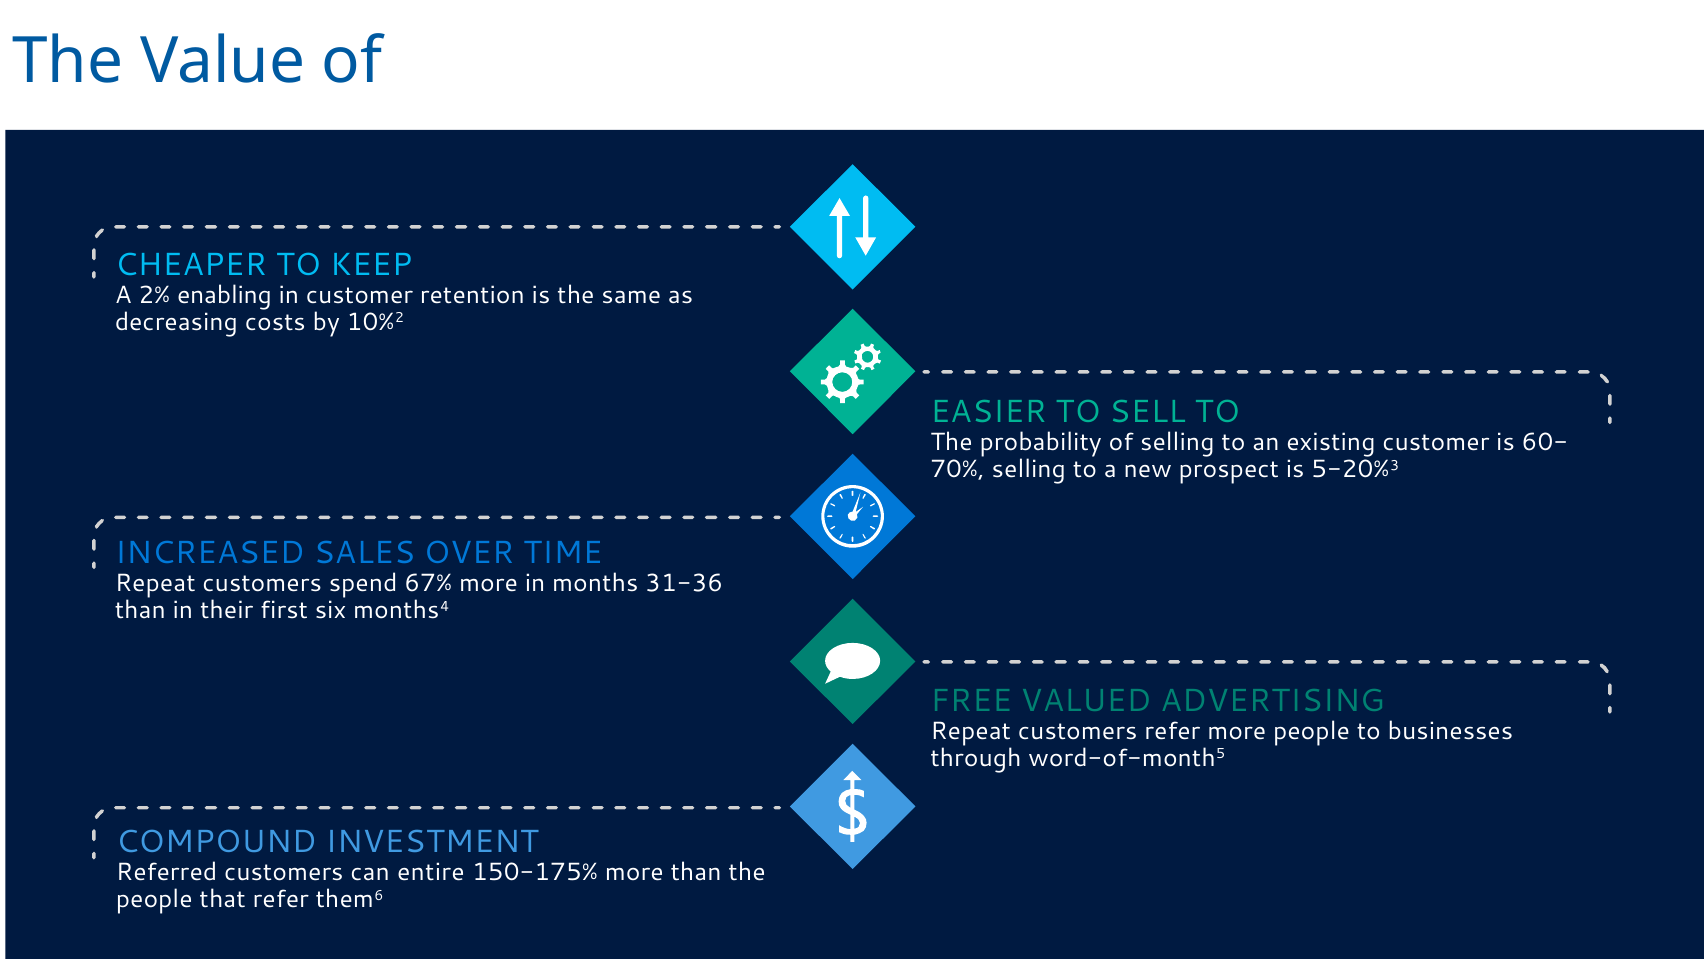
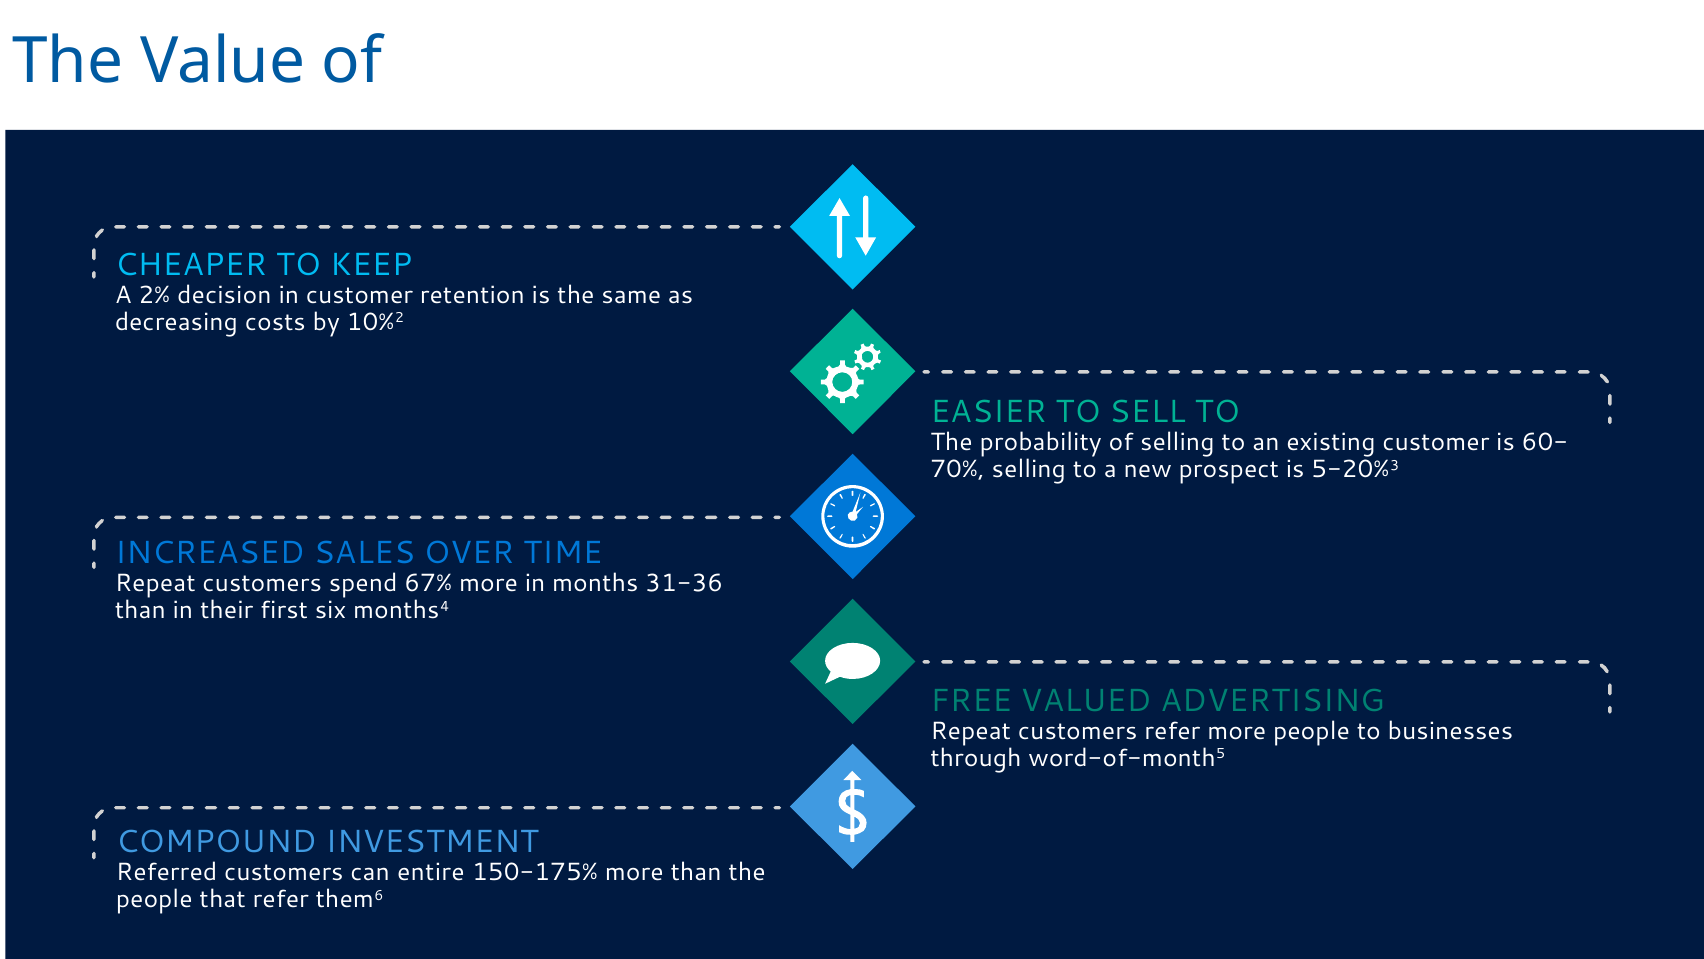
enabling: enabling -> decision
